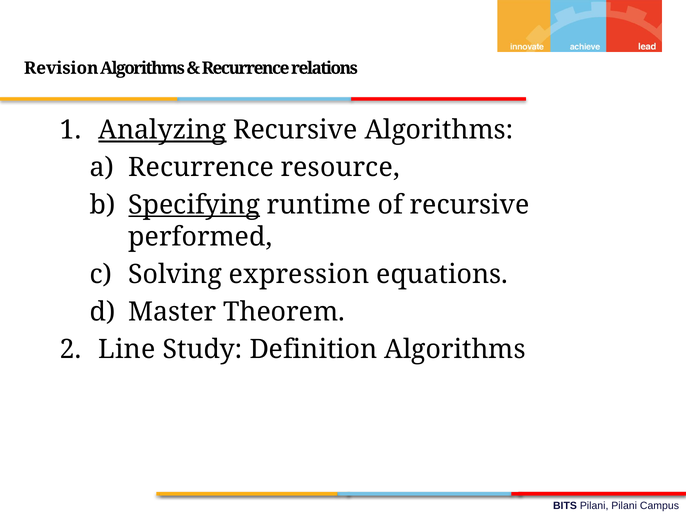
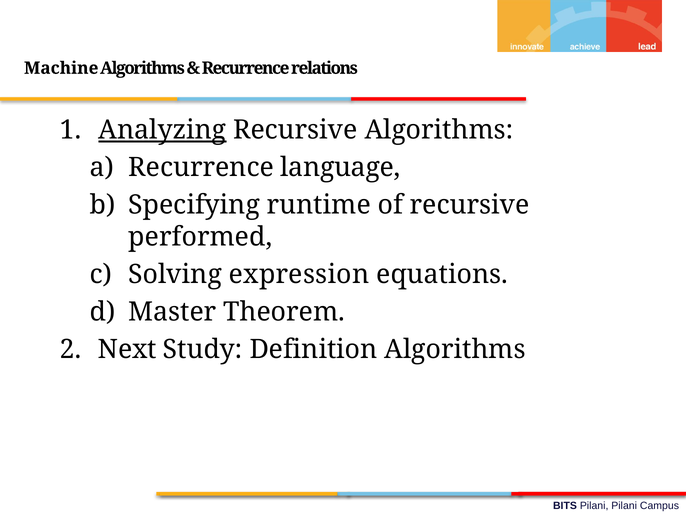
Revision: Revision -> Machine
resource: resource -> language
Specifying underline: present -> none
Line: Line -> Next
